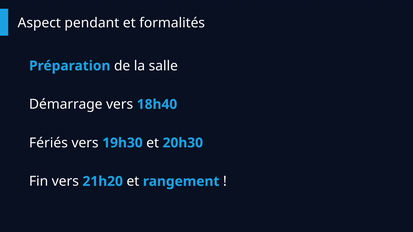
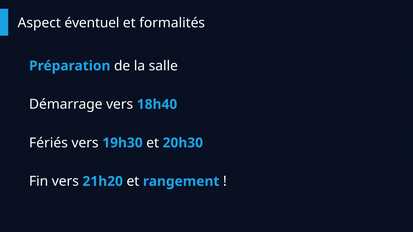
pendant: pendant -> éventuel
